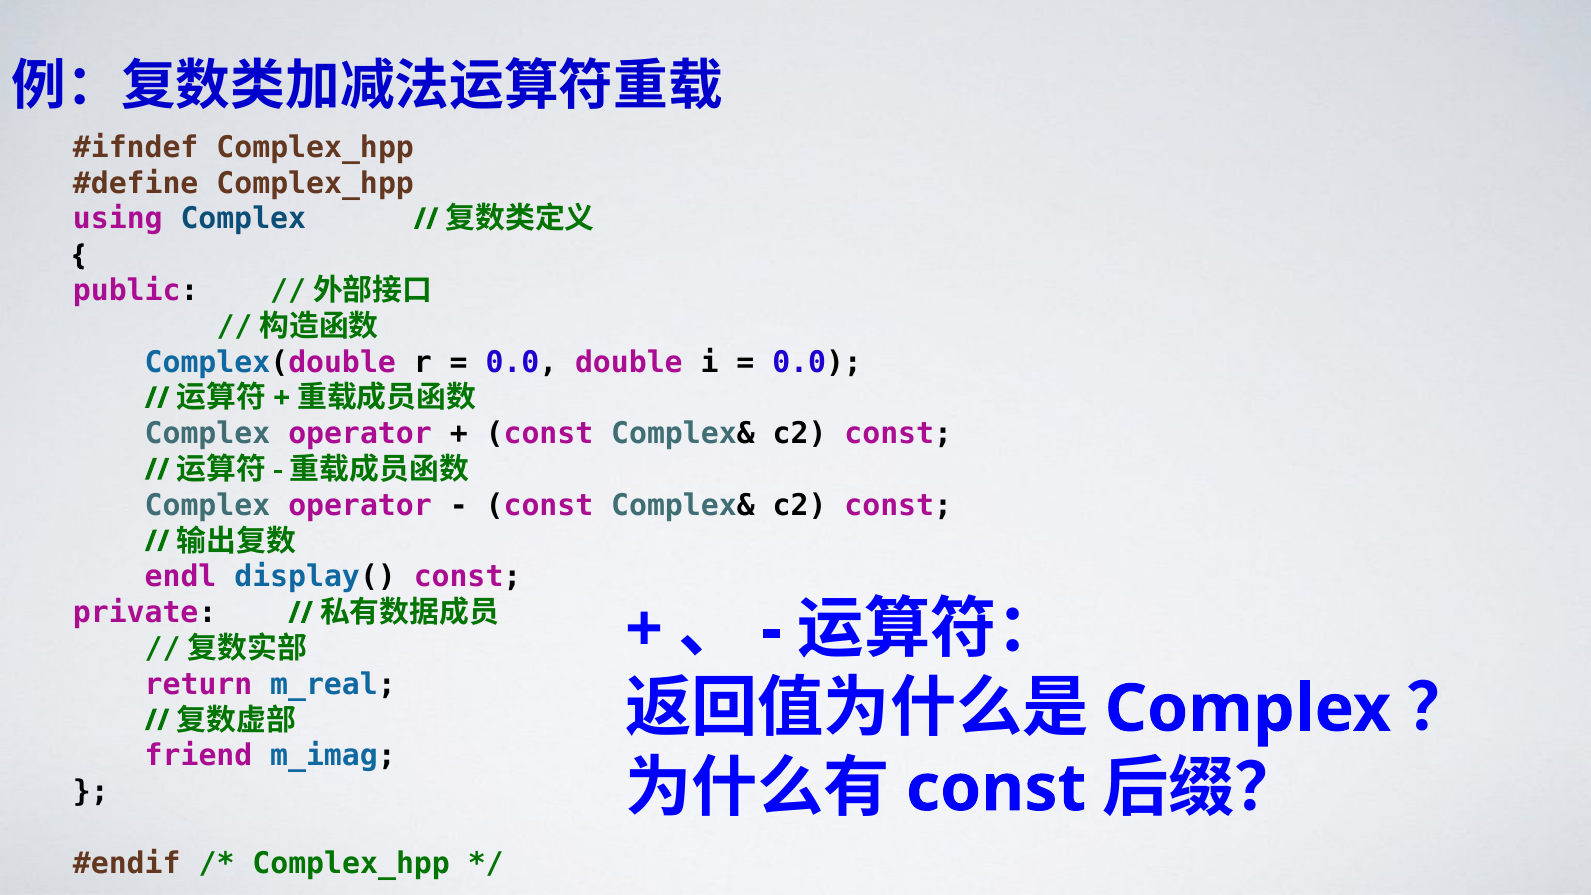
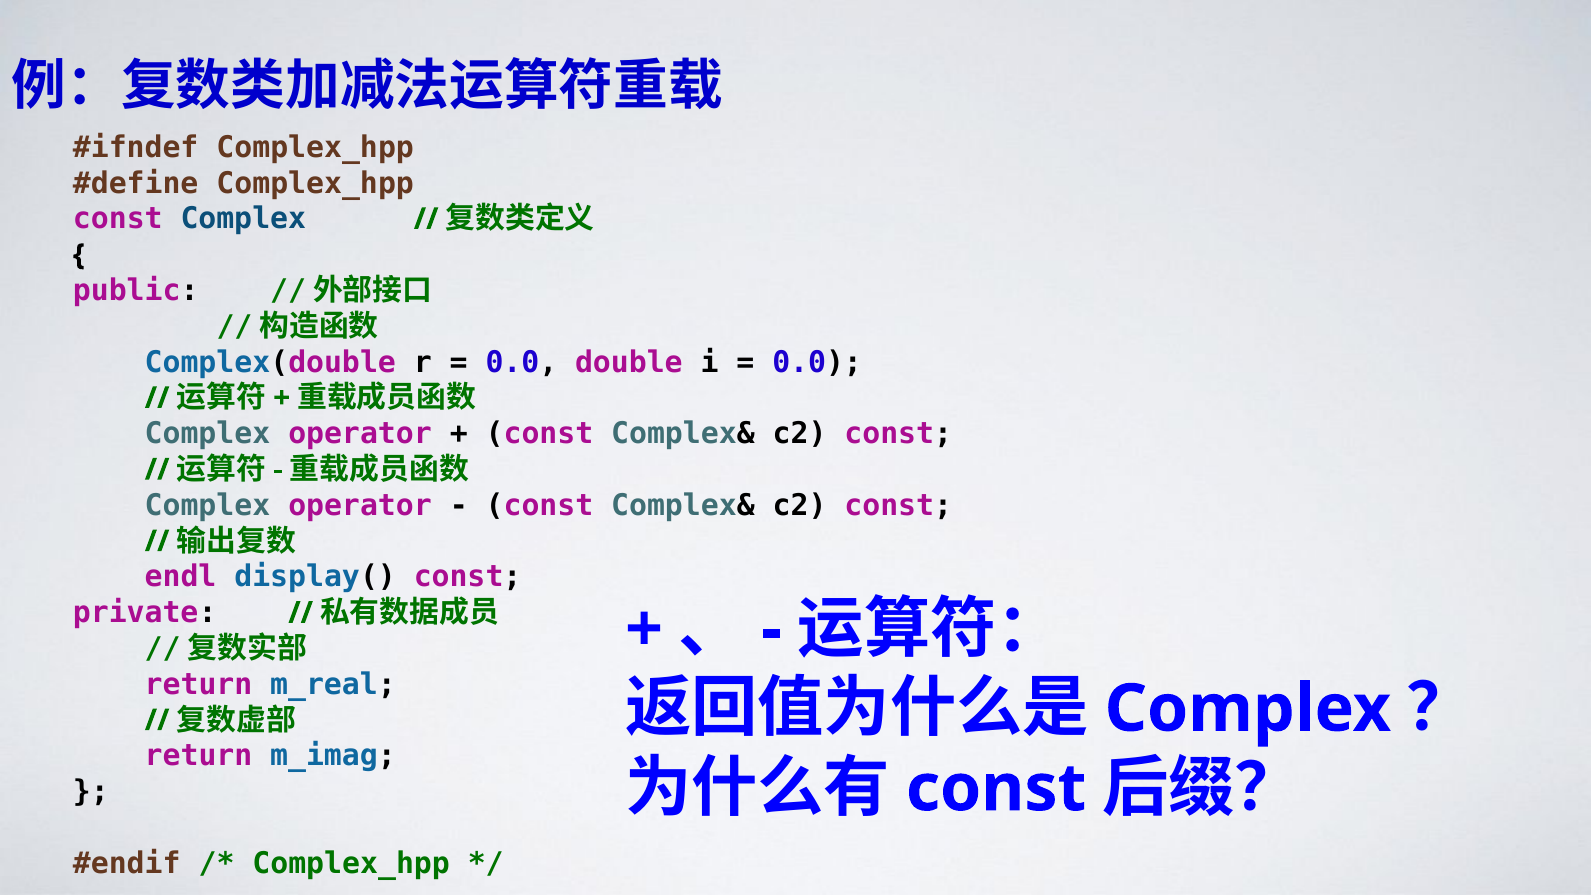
using at (118, 219): using -> const
friend at (199, 756): friend -> return
